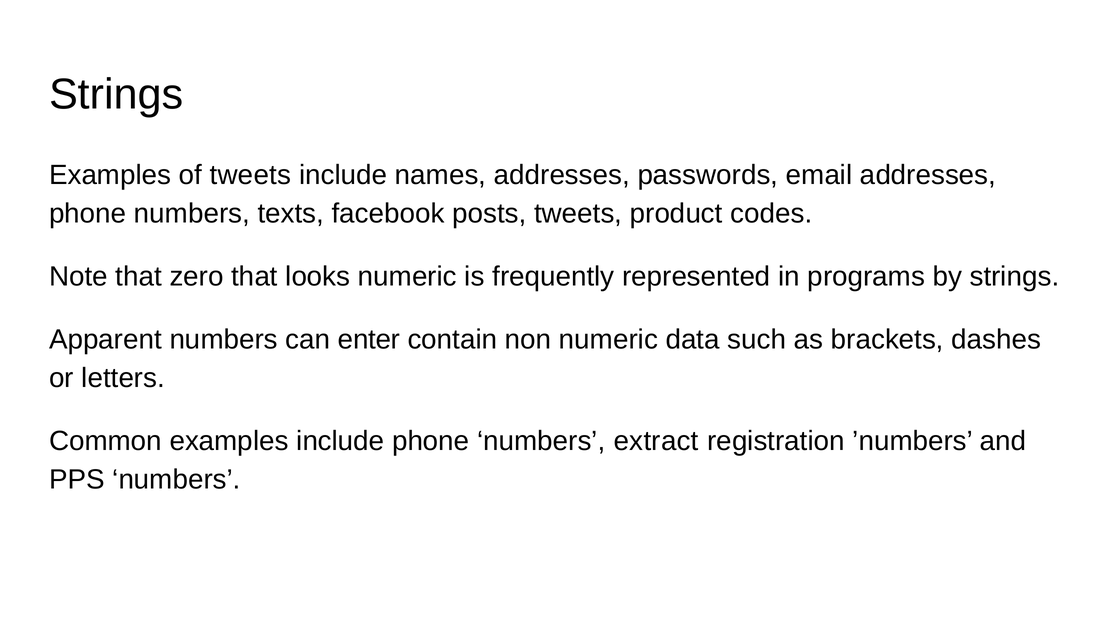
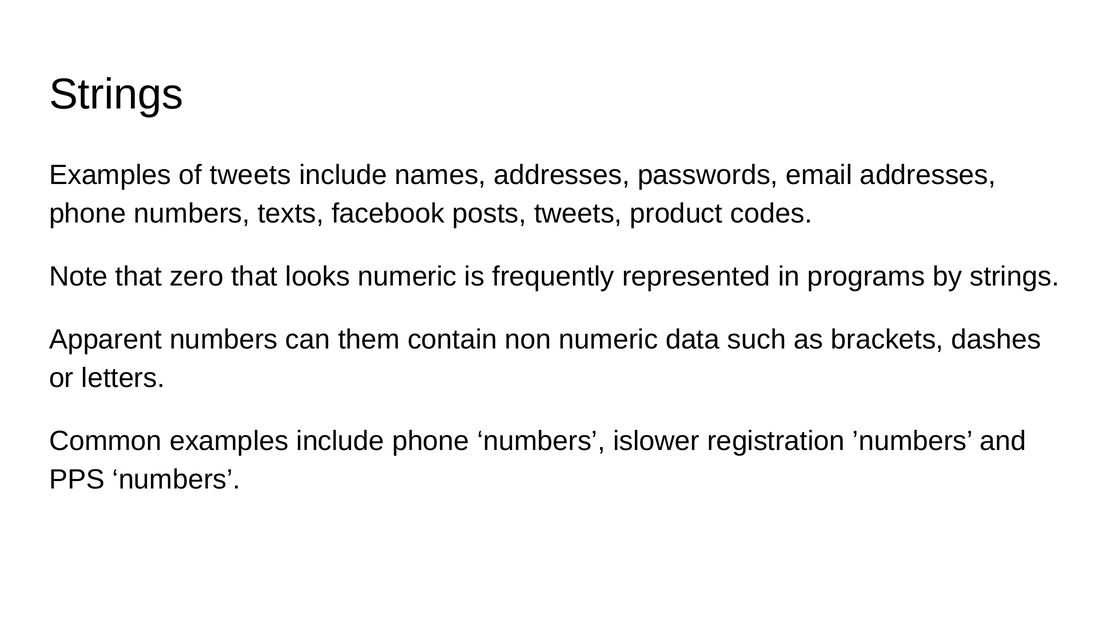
enter: enter -> them
extract: extract -> islower
